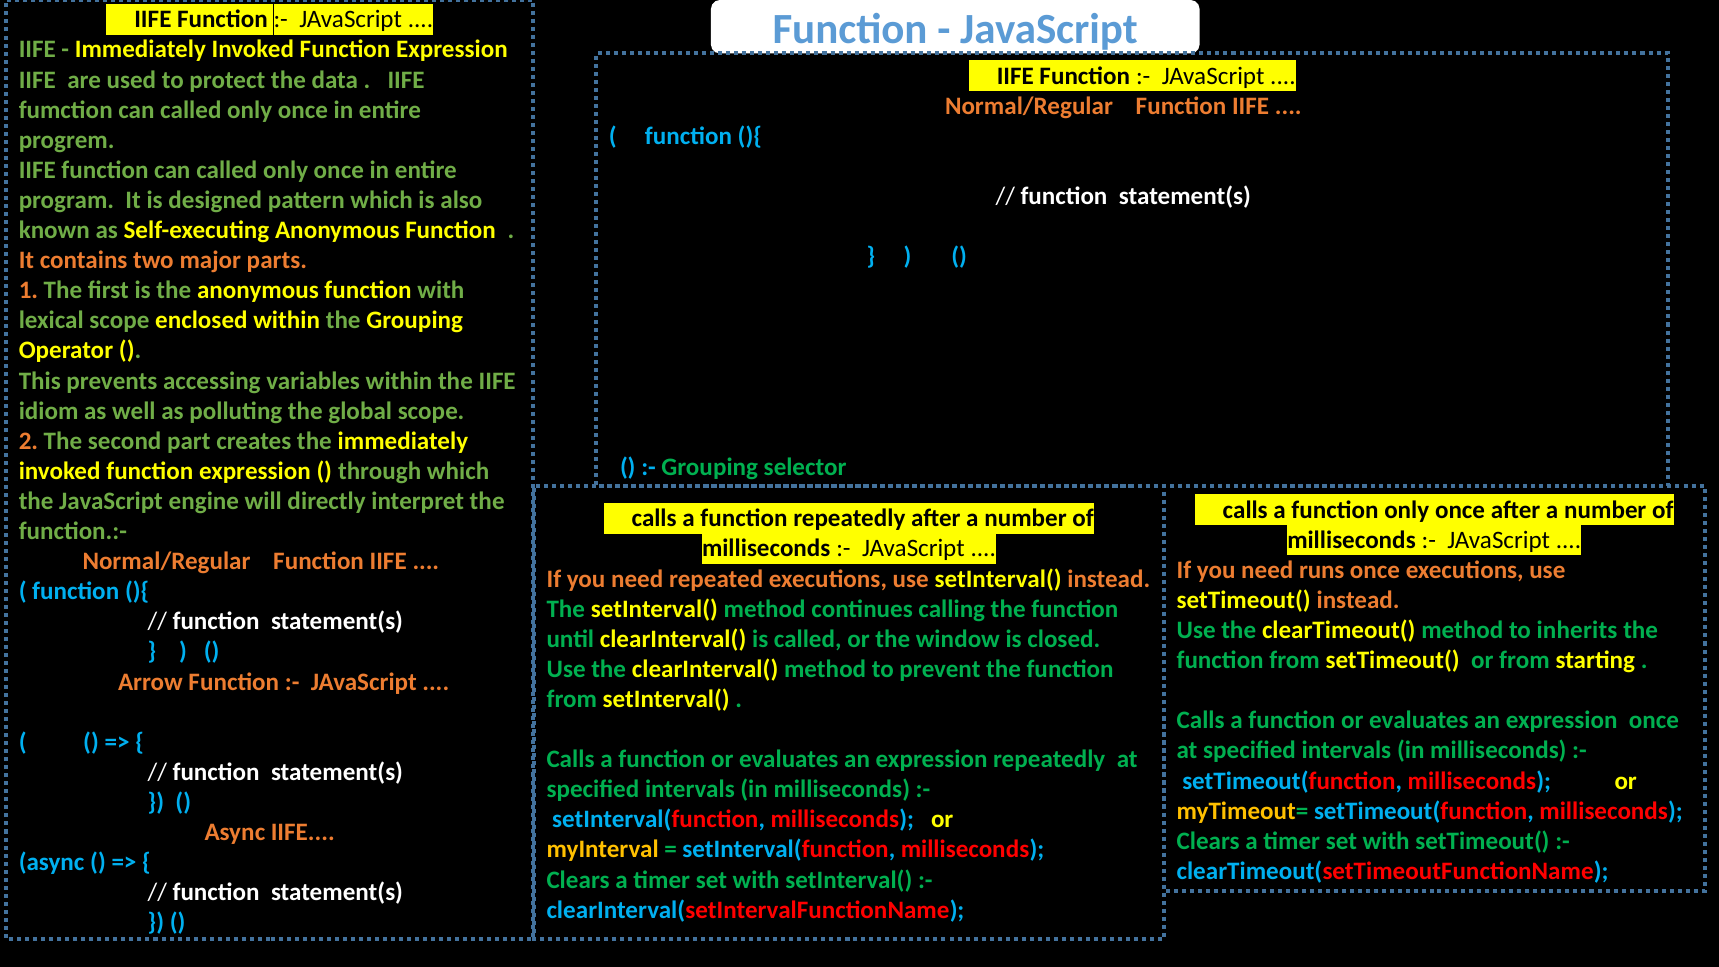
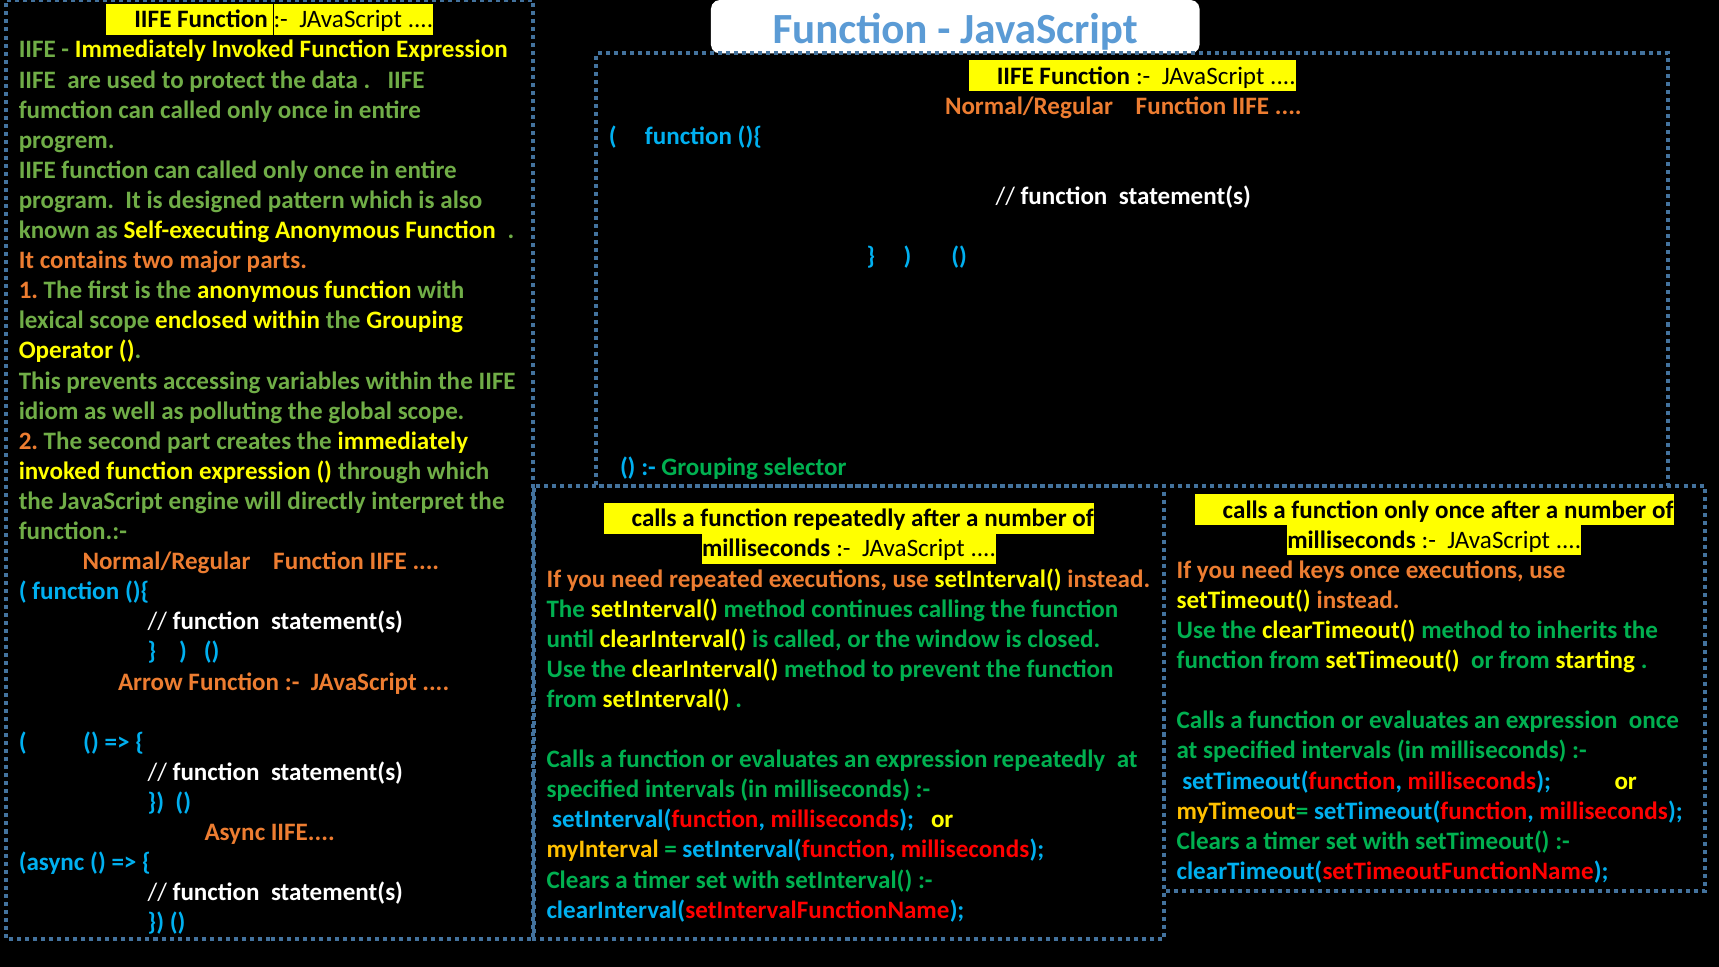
runs: runs -> keys
